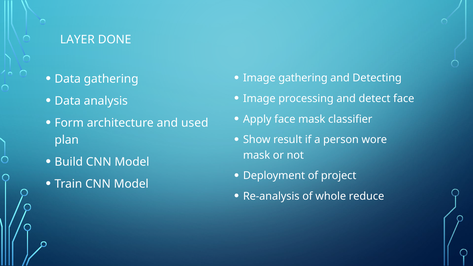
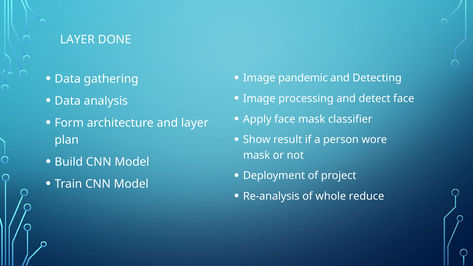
Image gathering: gathering -> pandemic
and used: used -> layer
